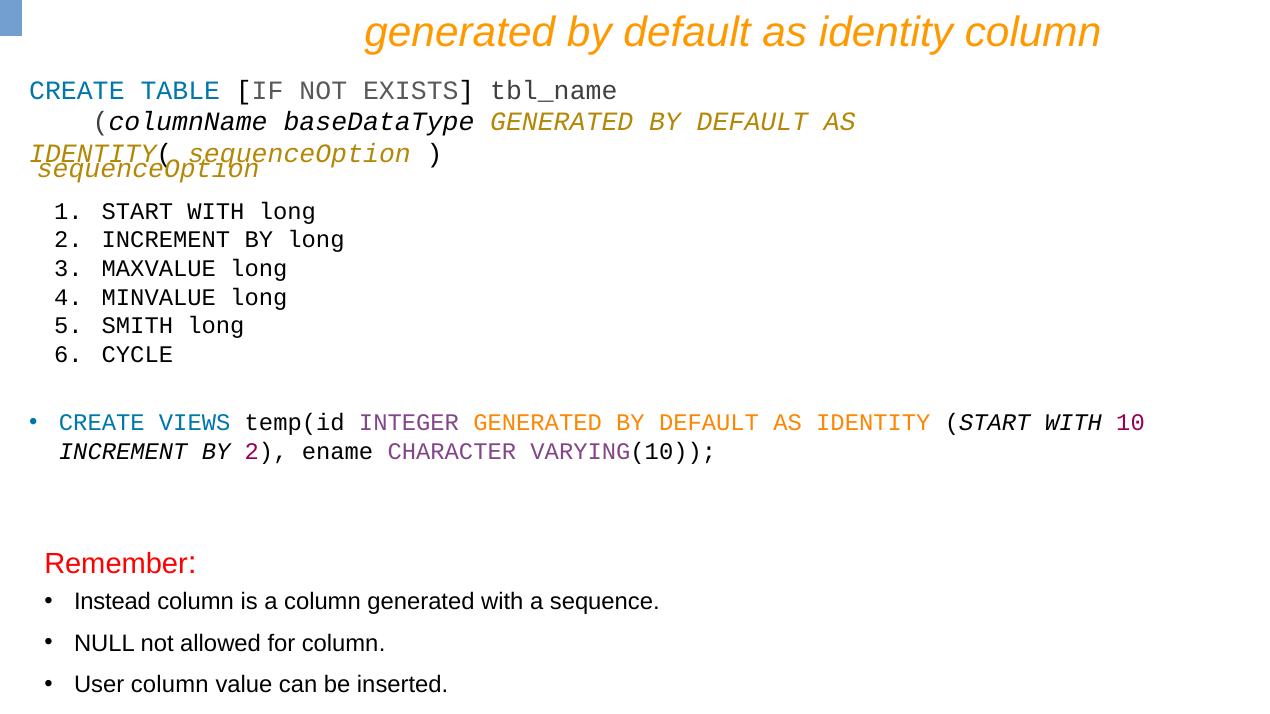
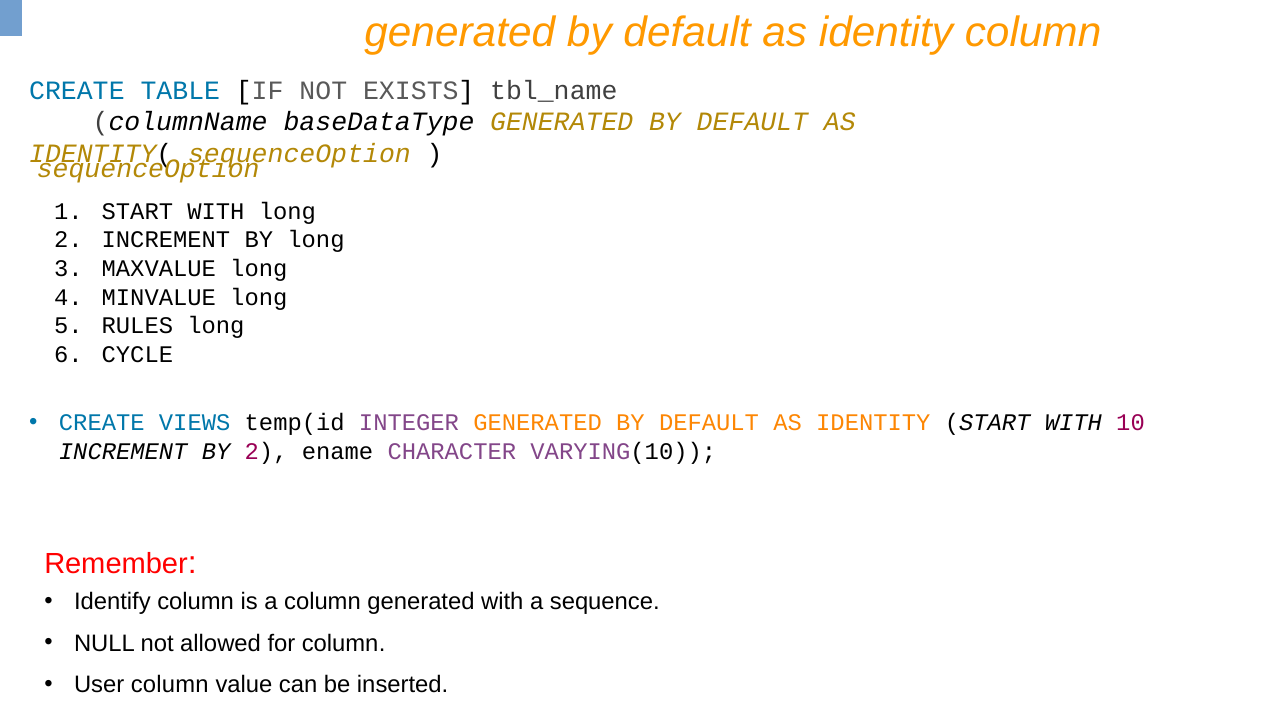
SMITH: SMITH -> RULES
Instead: Instead -> Identify
